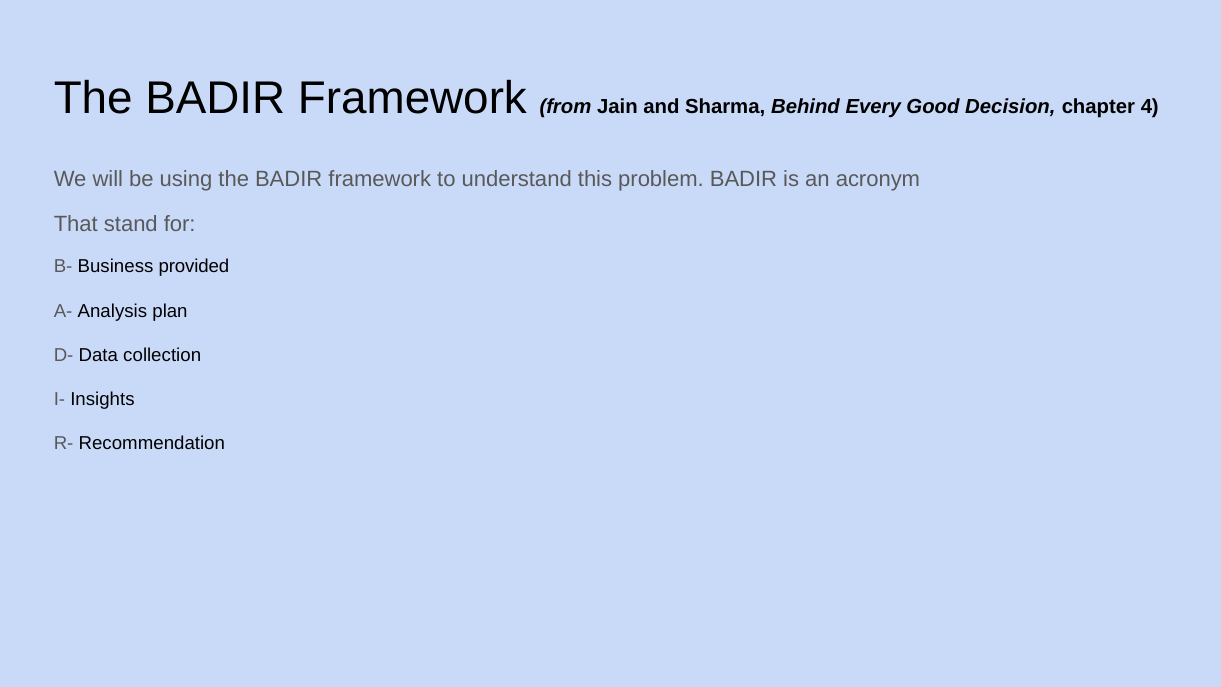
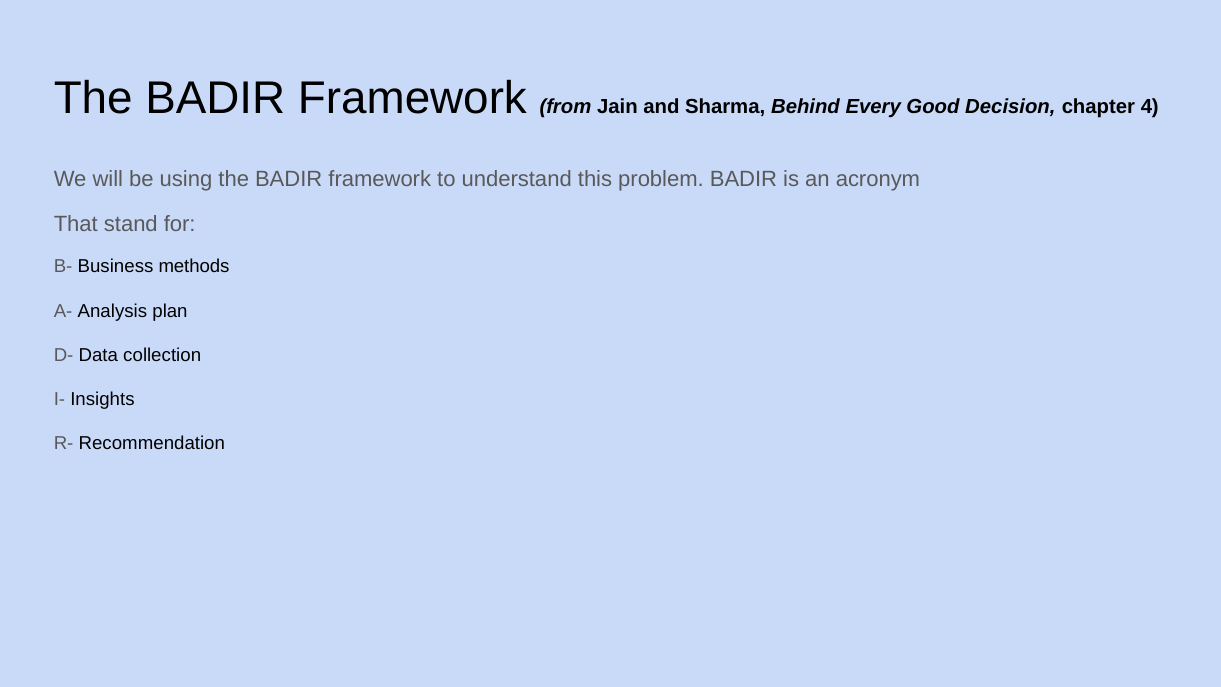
provided: provided -> methods
